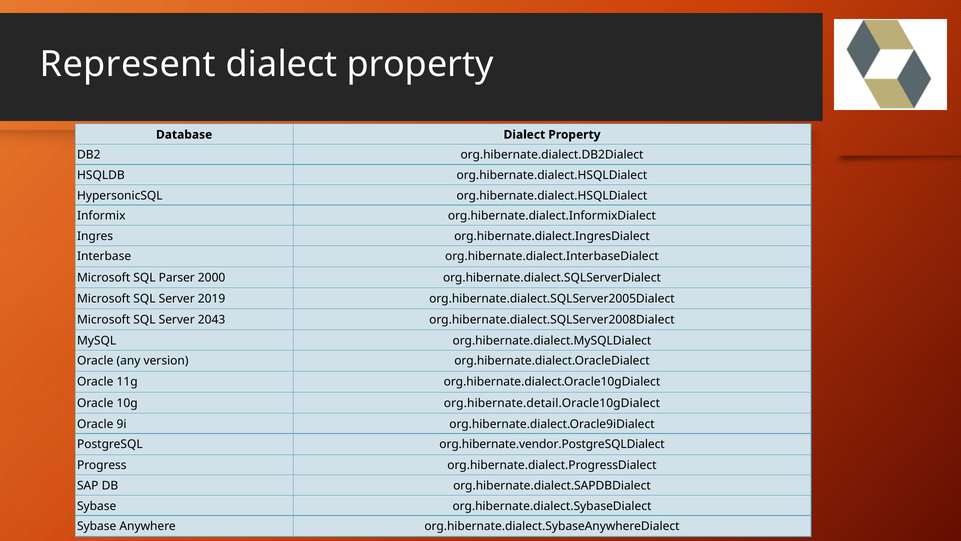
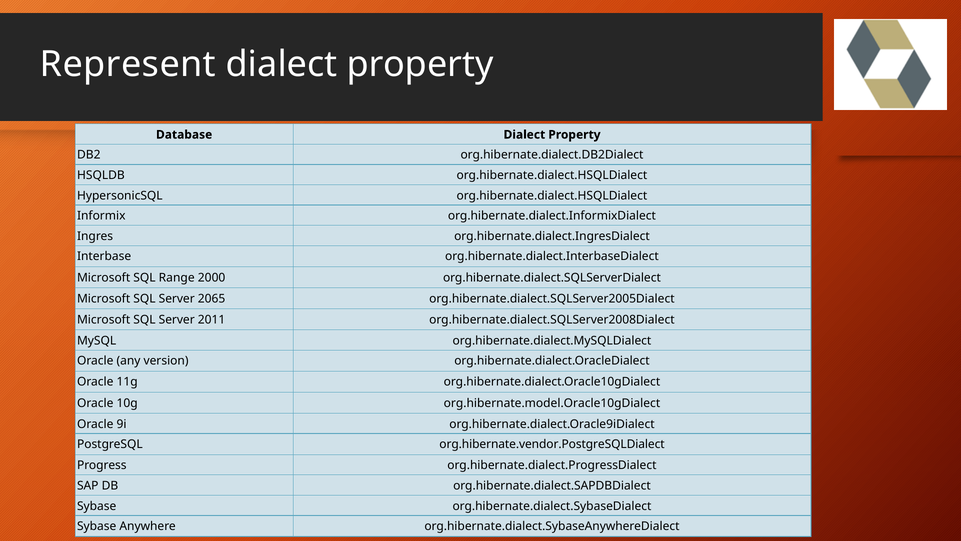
Parser: Parser -> Range
2019: 2019 -> 2065
2043: 2043 -> 2011
org.hibernate.detail.Oracle10gDialect: org.hibernate.detail.Oracle10gDialect -> org.hibernate.model.Oracle10gDialect
